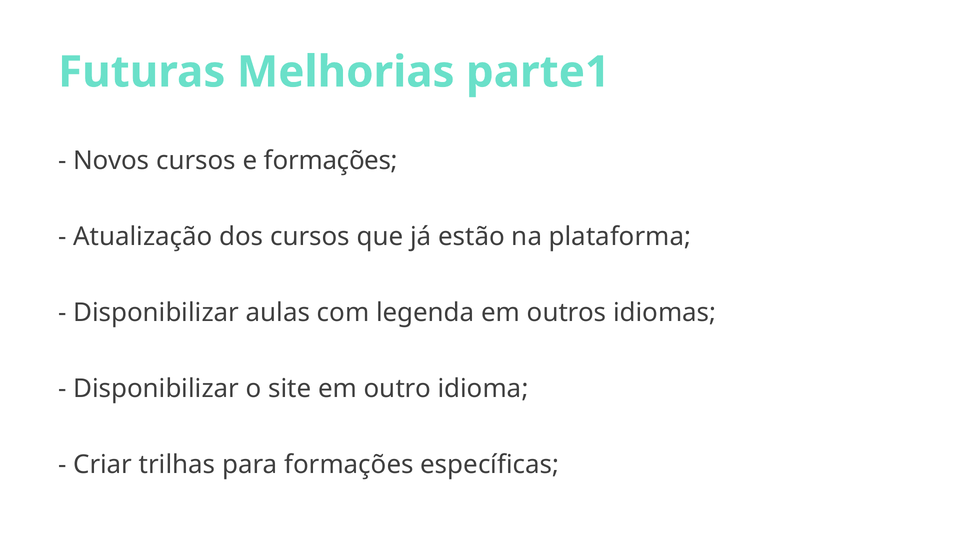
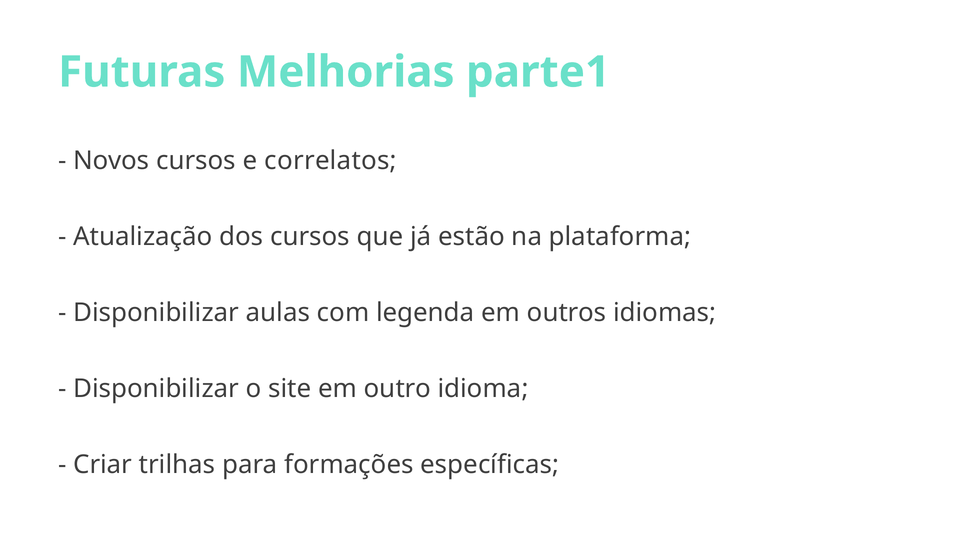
e formações: formações -> correlatos
